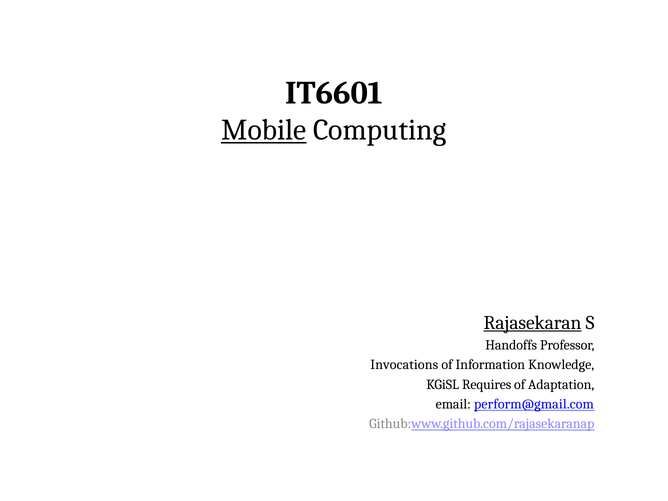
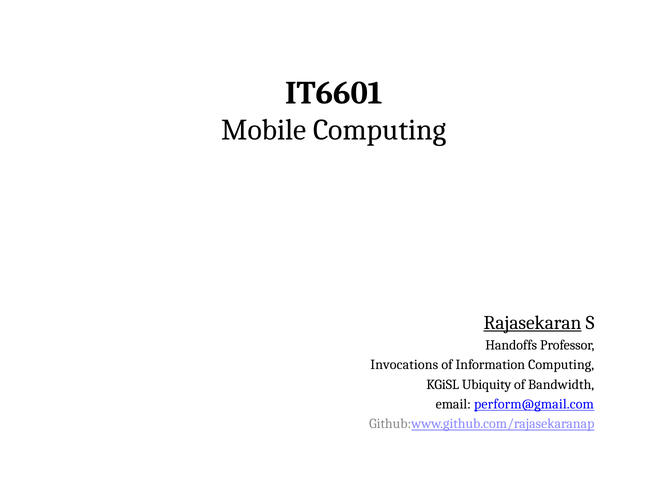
Mobile underline: present -> none
Information Knowledge: Knowledge -> Computing
Requires: Requires -> Ubiquity
Adaptation: Adaptation -> Bandwidth
